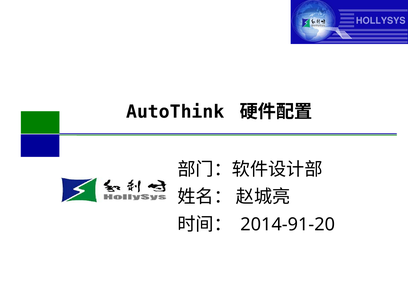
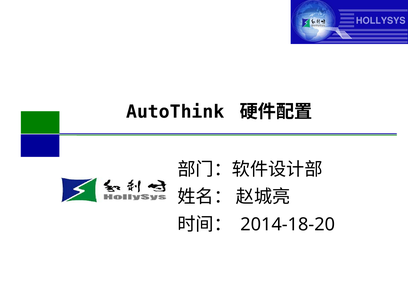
2014-91-20: 2014-91-20 -> 2014-18-20
